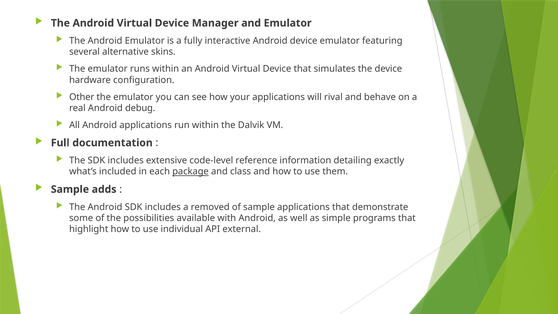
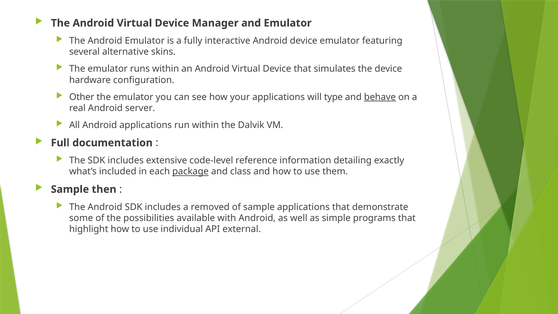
rival: rival -> type
behave underline: none -> present
debug: debug -> server
adds: adds -> then
